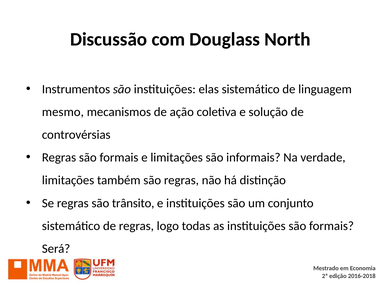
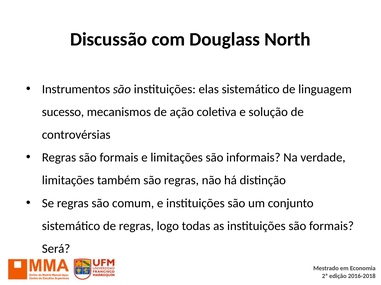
mesmo: mesmo -> sucesso
trânsito: trânsito -> comum
